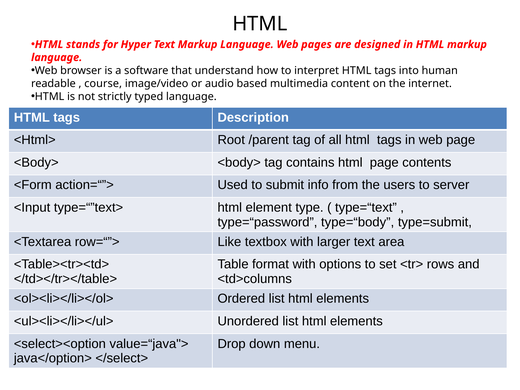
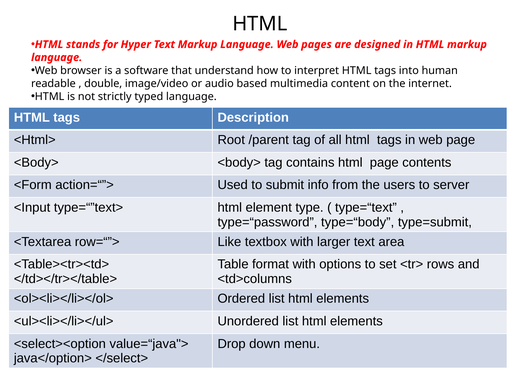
course: course -> double
